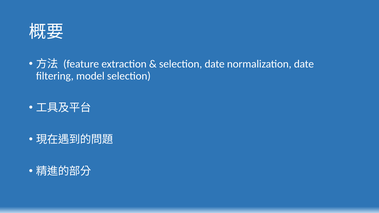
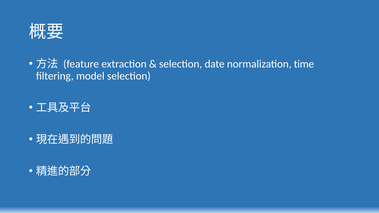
normalization date: date -> time
